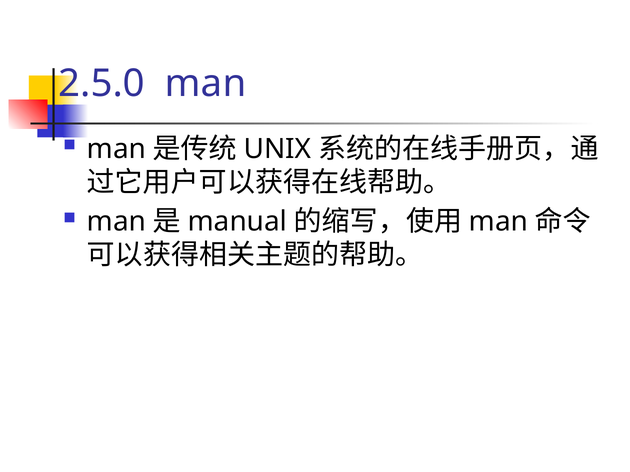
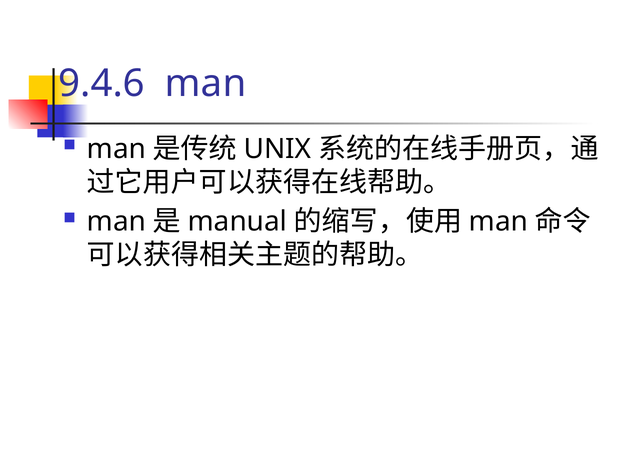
2.5.0: 2.5.0 -> 9.4.6
